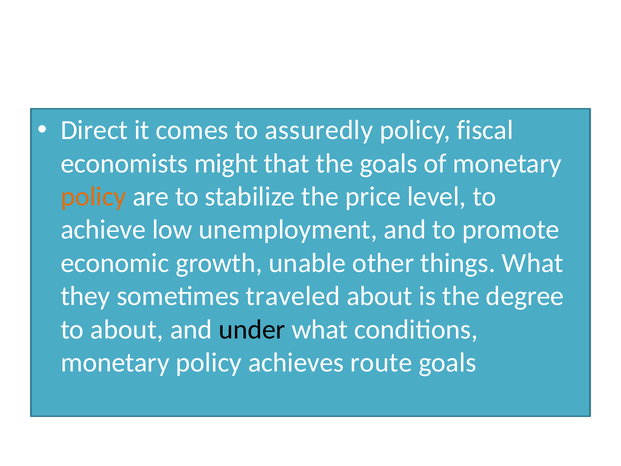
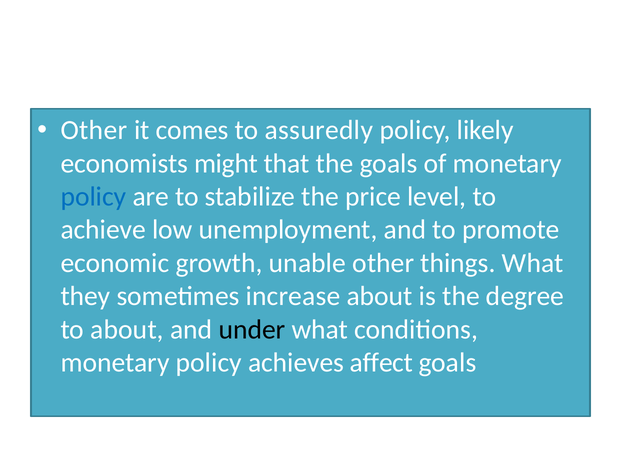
Direct at (94, 130): Direct -> Other
fiscal: fiscal -> likely
policy at (93, 197) colour: orange -> blue
traveled: traveled -> increase
route: route -> affect
